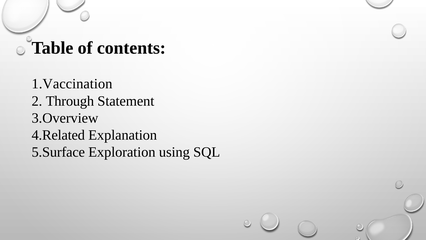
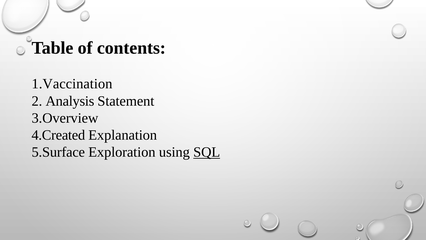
Through: Through -> Analysis
4.Related: 4.Related -> 4.Created
SQL underline: none -> present
